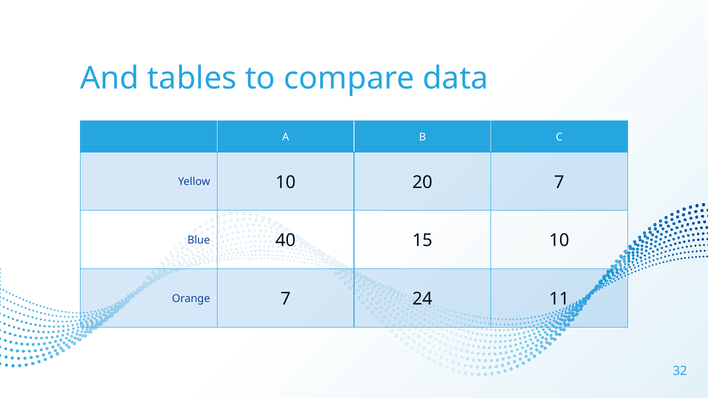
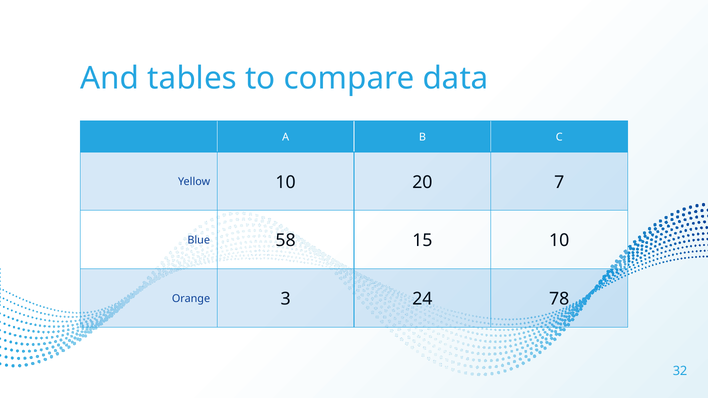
40: 40 -> 58
Orange 7: 7 -> 3
11: 11 -> 78
